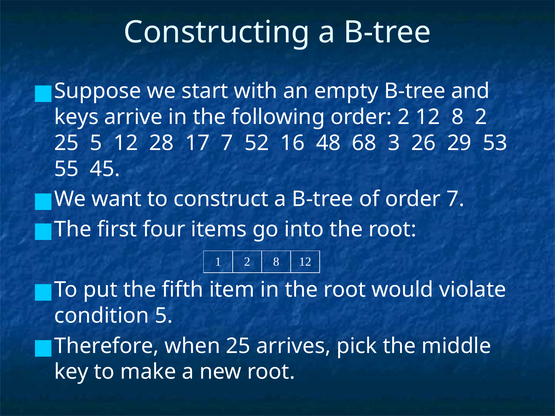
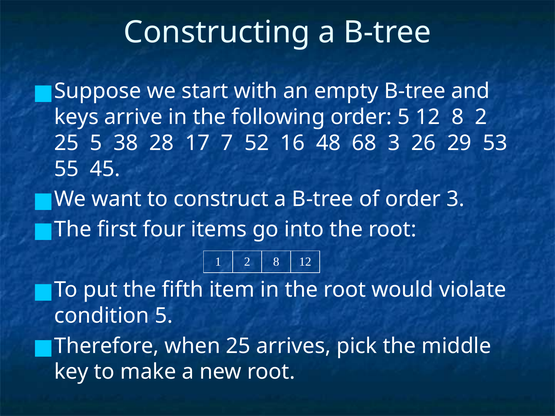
order 2: 2 -> 5
5 12: 12 -> 38
order 7: 7 -> 3
